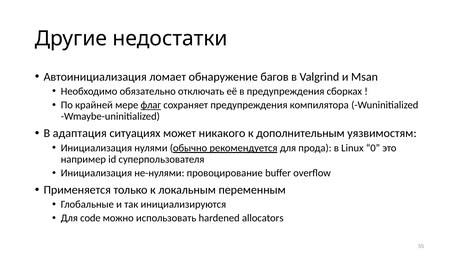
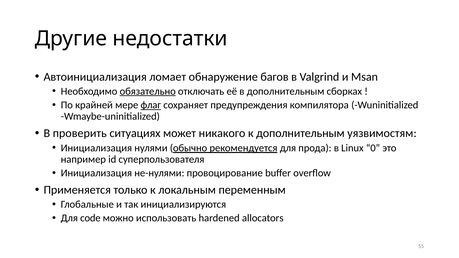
обязательно underline: none -> present
в предупреждения: предупреждения -> дополнительным
адаптация: адаптация -> проверить
